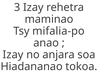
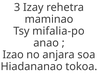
Izay at (13, 54): Izay -> Izao
